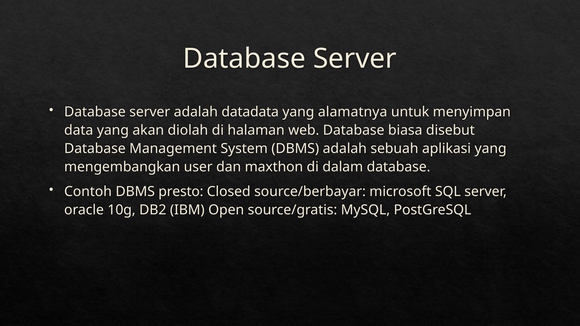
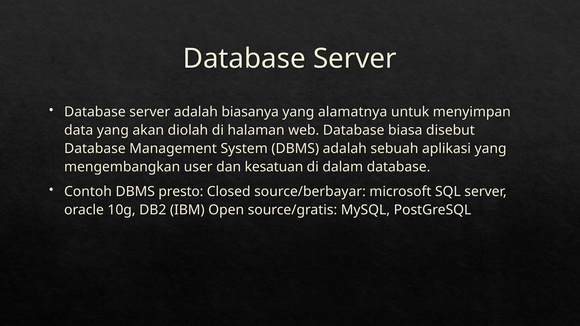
datadata: datadata -> biasanya
maxthon: maxthon -> kesatuan
